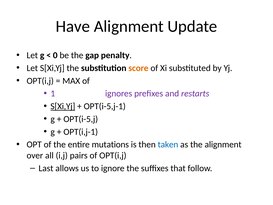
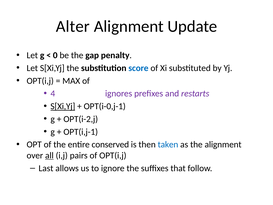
Have: Have -> Alter
score colour: orange -> blue
1: 1 -> 4
OPT(i-5,j-1: OPT(i-5,j-1 -> OPT(i-0,j-1
OPT(i-5,j: OPT(i-5,j -> OPT(i-2,j
mutations: mutations -> conserved
all underline: none -> present
